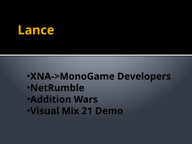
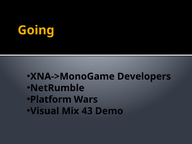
Lance: Lance -> Going
Addition: Addition -> Platform
21: 21 -> 43
